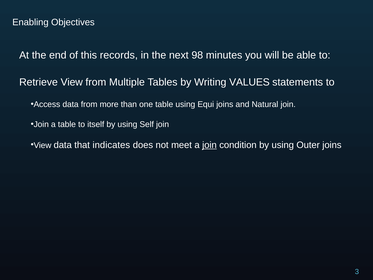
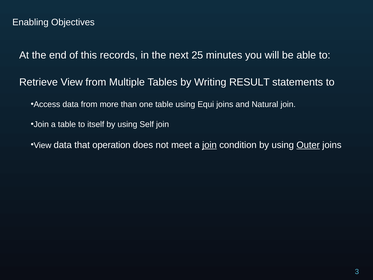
98: 98 -> 25
VALUES: VALUES -> RESULT
indicates: indicates -> operation
Outer underline: none -> present
